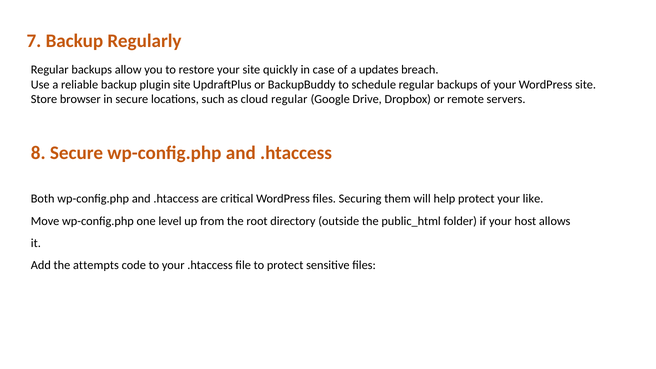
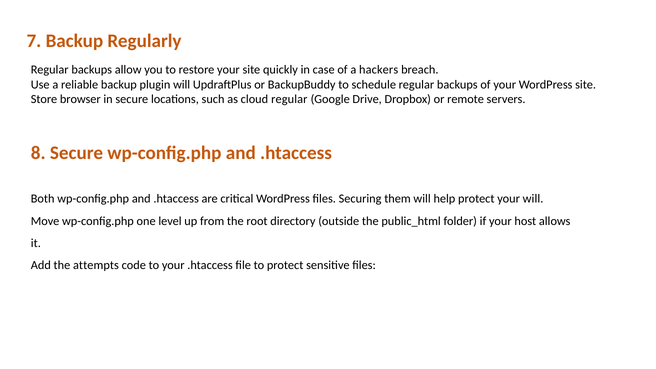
updates: updates -> hackers
plugin site: site -> will
your like: like -> will
